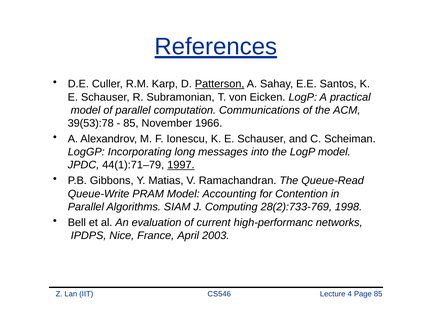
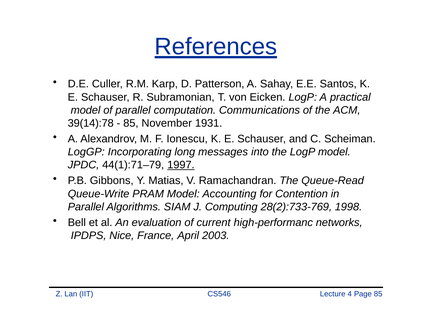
Patterson underline: present -> none
39(53):78: 39(53):78 -> 39(14):78
1966: 1966 -> 1931
